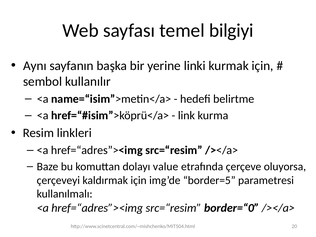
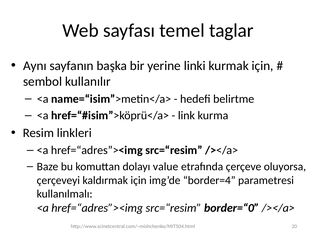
bilgiyi: bilgiyi -> taglar
border=5: border=5 -> border=4
